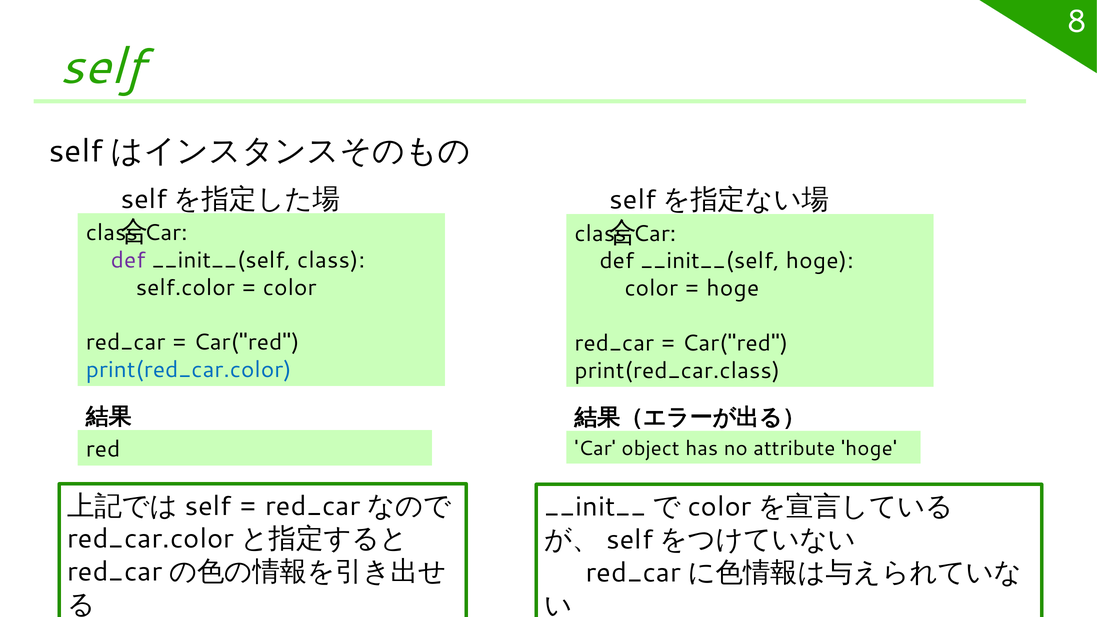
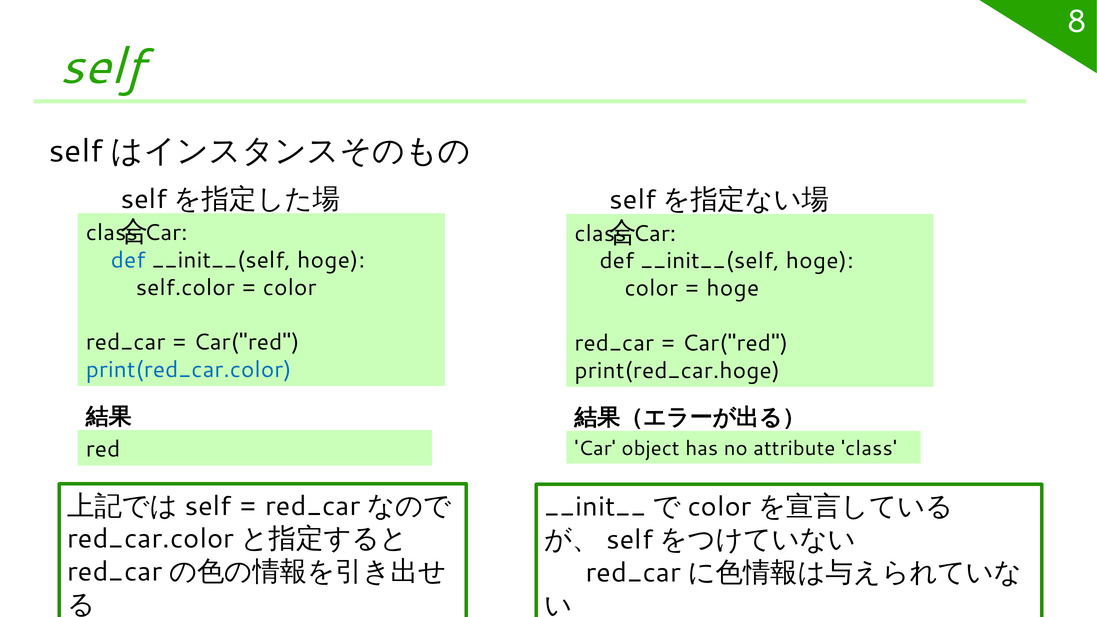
def at (128, 260) colour: purple -> blue
class at (331, 260): class -> hoge
print(red_car.class: print(red_car.class -> print(red_car.hoge
attribute hoge: hoge -> class
